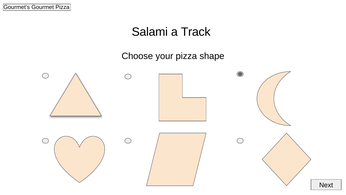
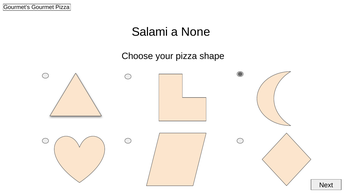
Track: Track -> None
